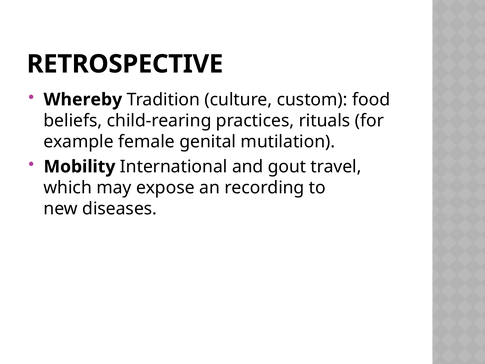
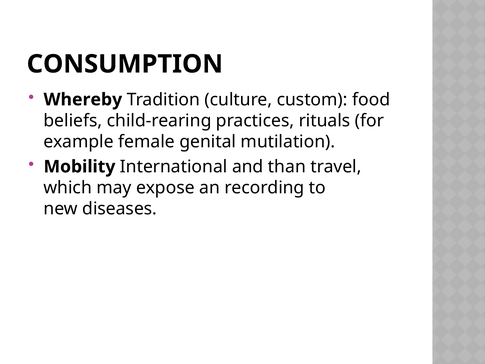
RETROSPECTIVE: RETROSPECTIVE -> CONSUMPTION
gout: gout -> than
